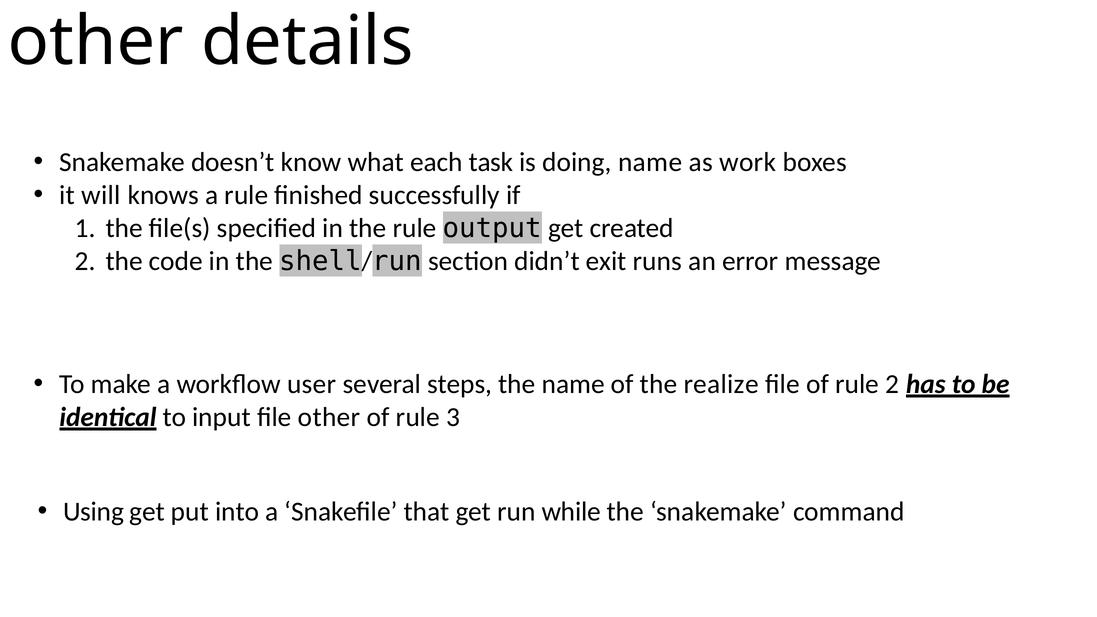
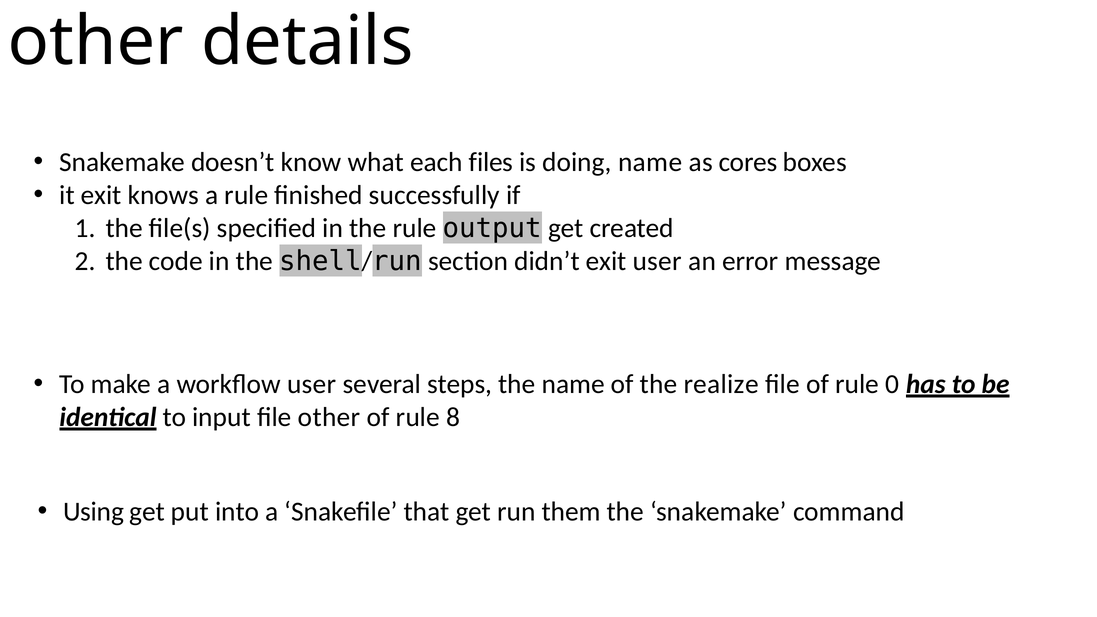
task: task -> files
work: work -> cores
it will: will -> exit
exit runs: runs -> user
rule 2: 2 -> 0
3: 3 -> 8
while: while -> them
